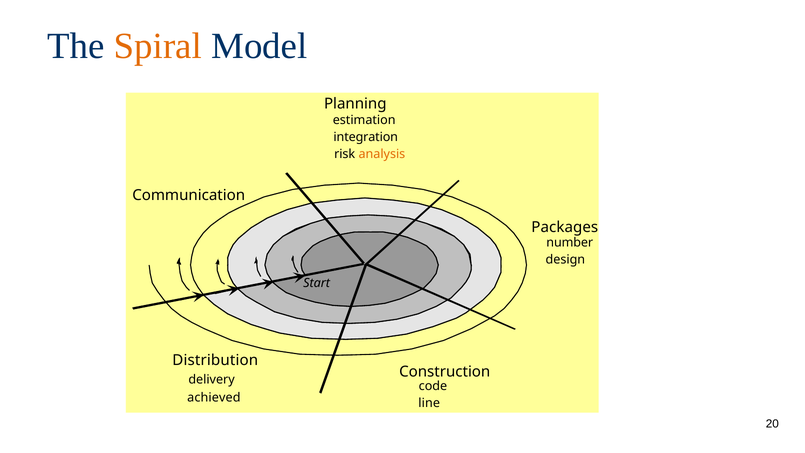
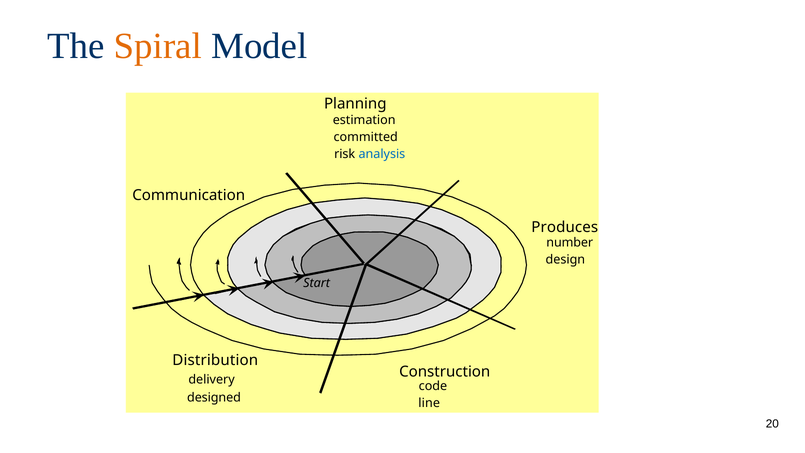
integration: integration -> committed
analysis colour: orange -> blue
Packages: Packages -> Produces
achieved: achieved -> designed
